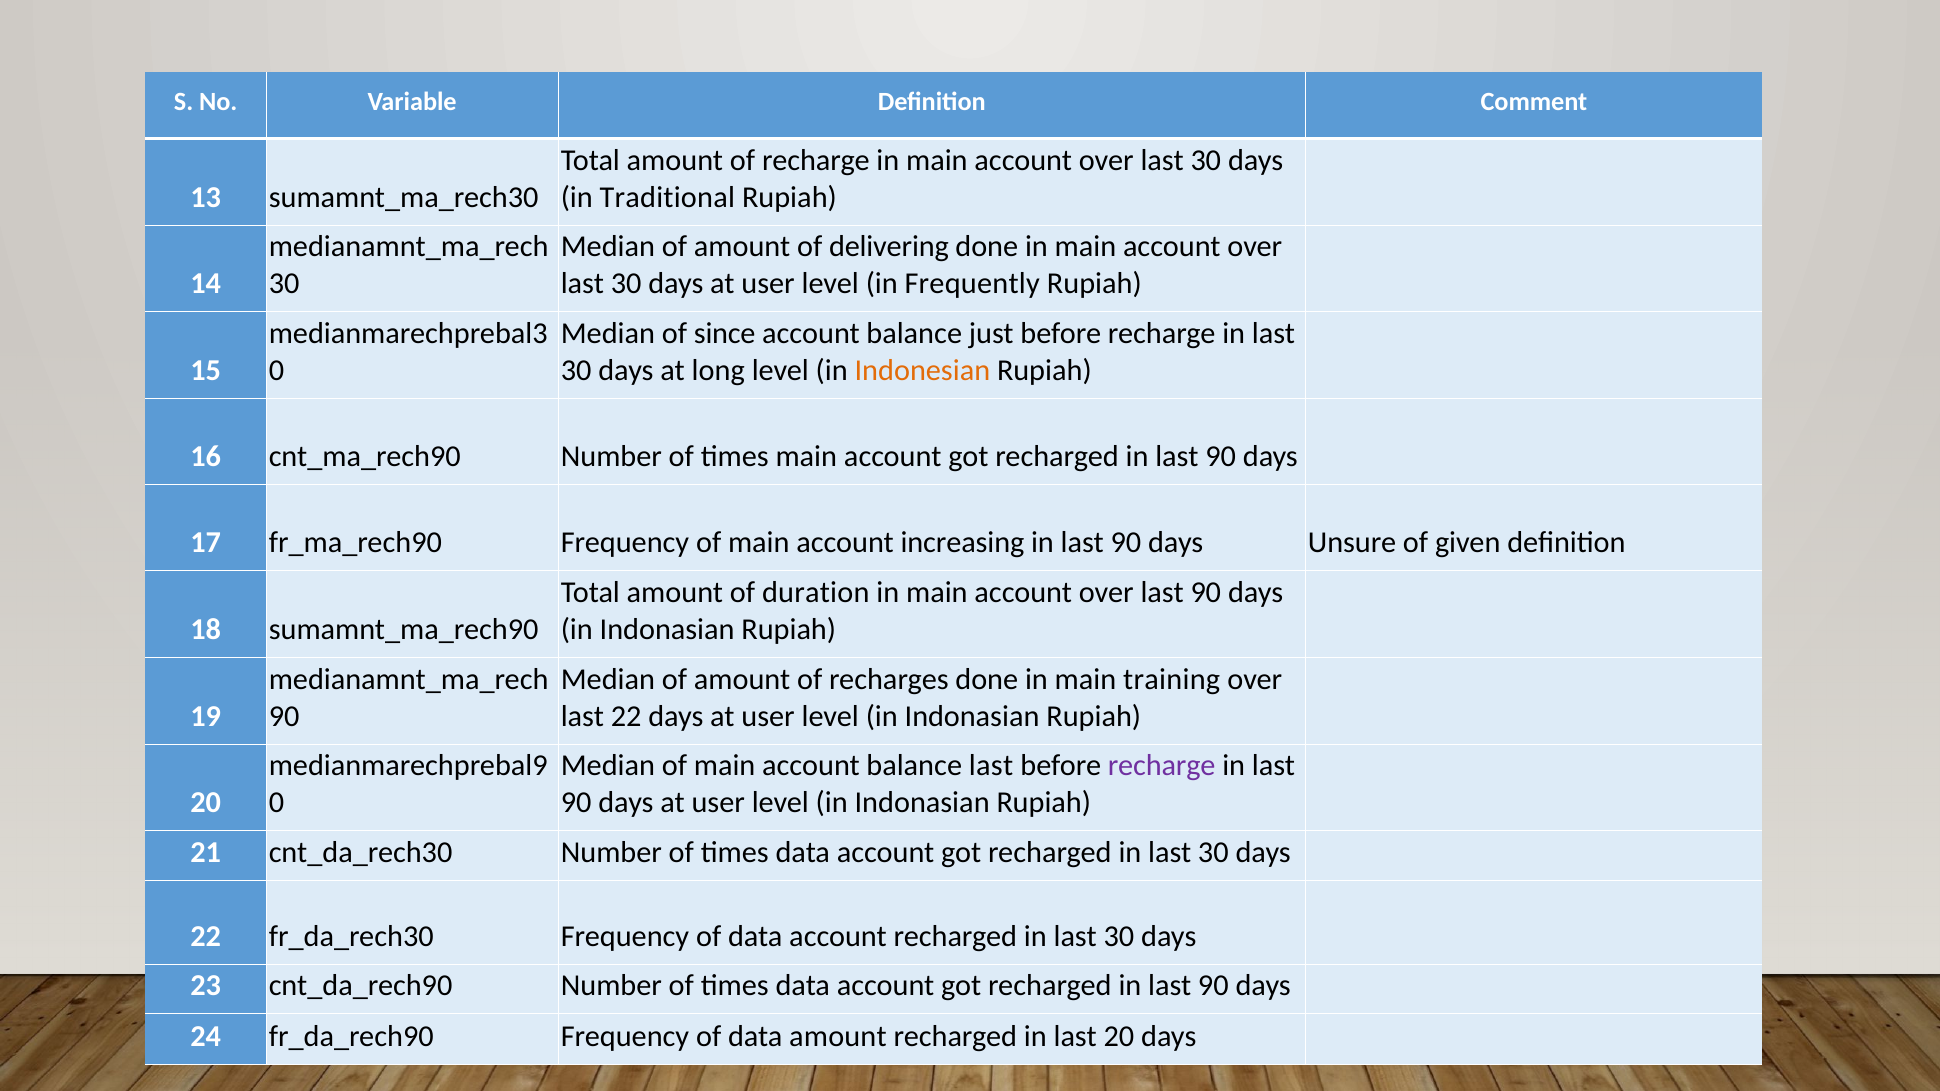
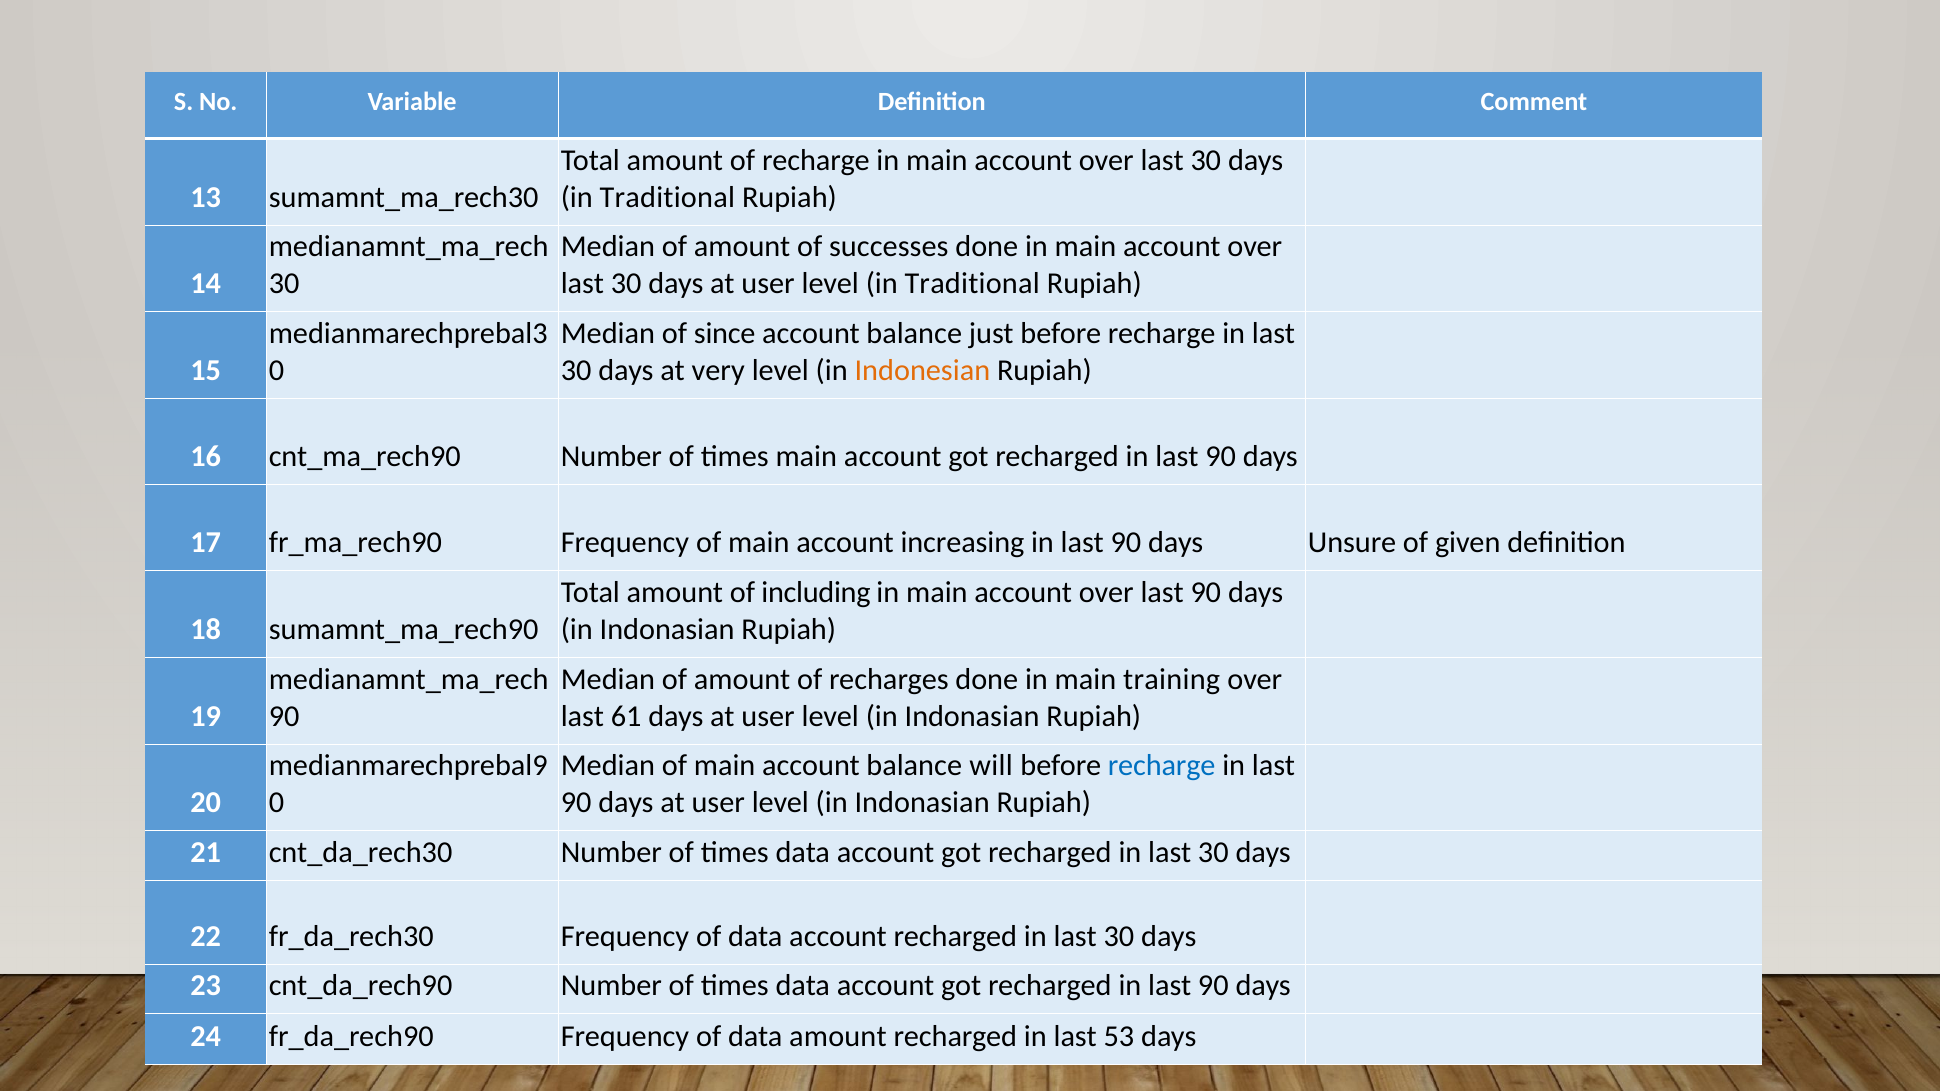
delivering: delivering -> successes
level in Frequently: Frequently -> Traditional
long: long -> very
duration: duration -> including
last 22: 22 -> 61
balance last: last -> will
recharge at (1162, 766) colour: purple -> blue
last 20: 20 -> 53
